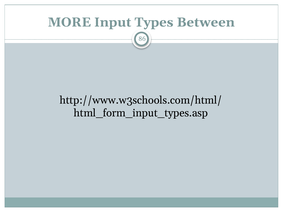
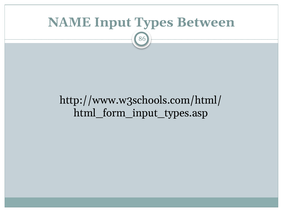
MORE: MORE -> NAME
